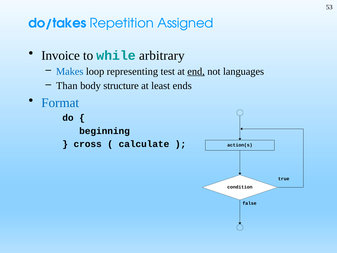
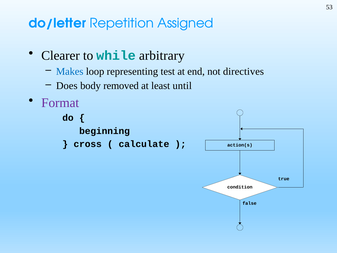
do/takes: do/takes -> do/letter
Invoice: Invoice -> Clearer
end underline: present -> none
languages: languages -> directives
Than: Than -> Does
structure: structure -> removed
ends: ends -> until
Format colour: blue -> purple
